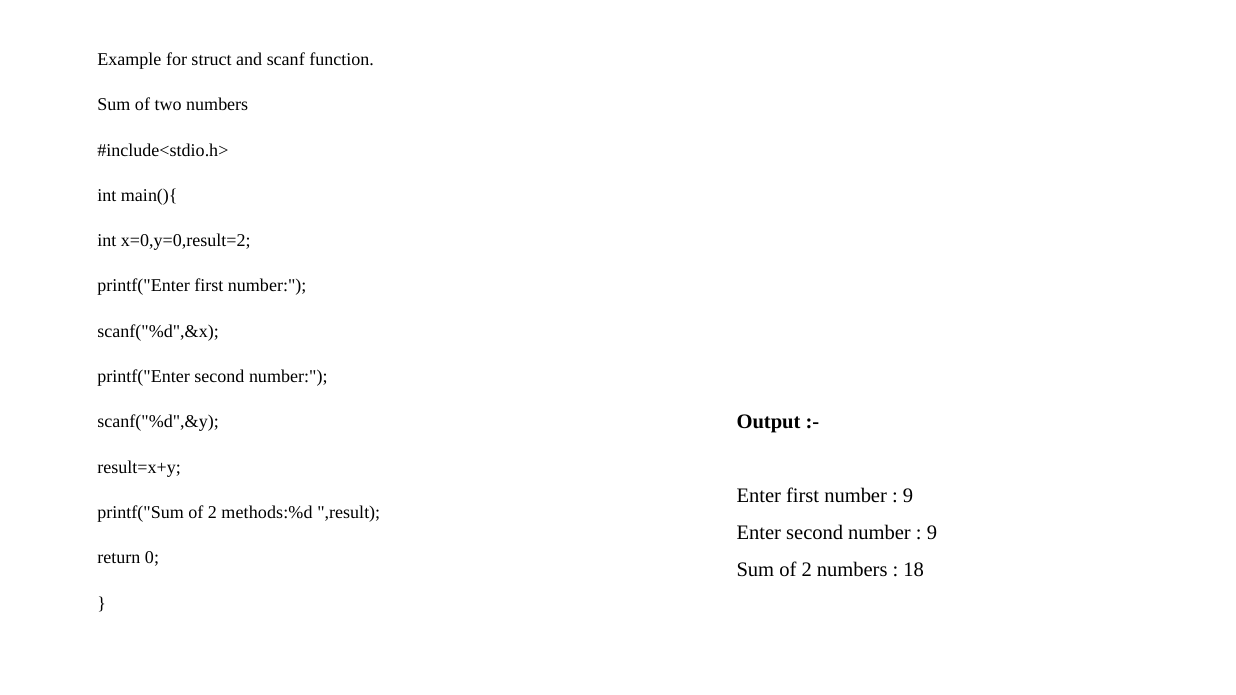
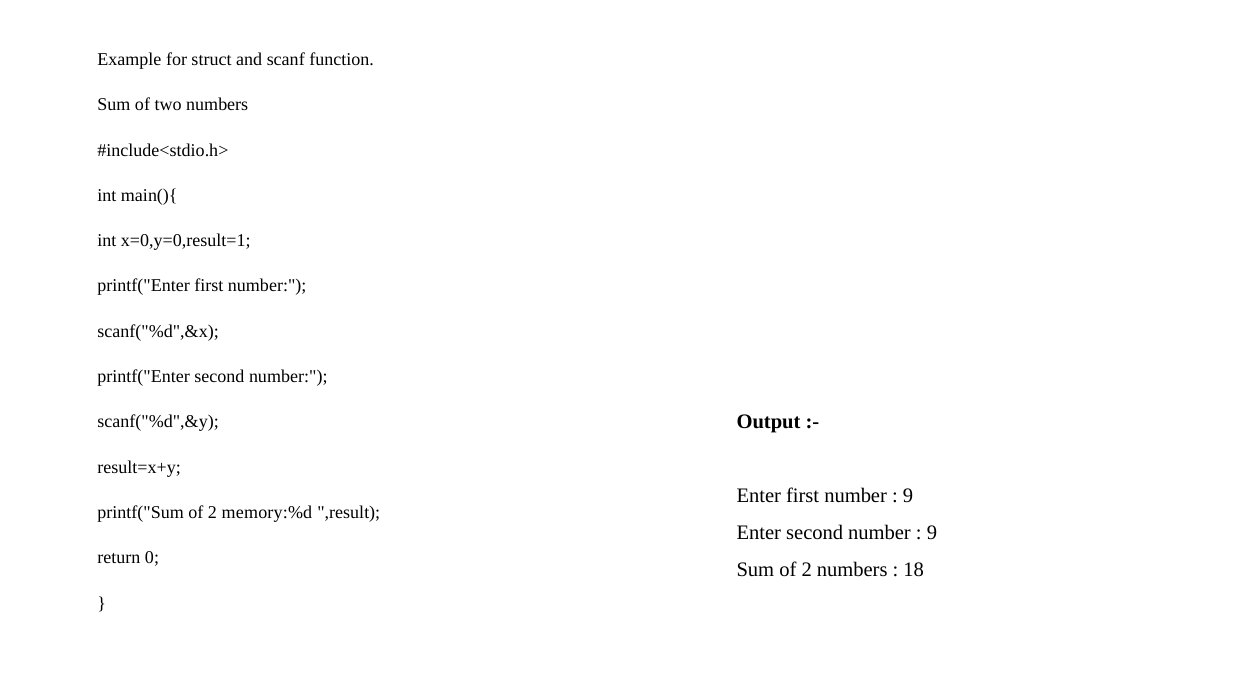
x=0,y=0,result=2: x=0,y=0,result=2 -> x=0,y=0,result=1
methods:%d: methods:%d -> memory:%d
